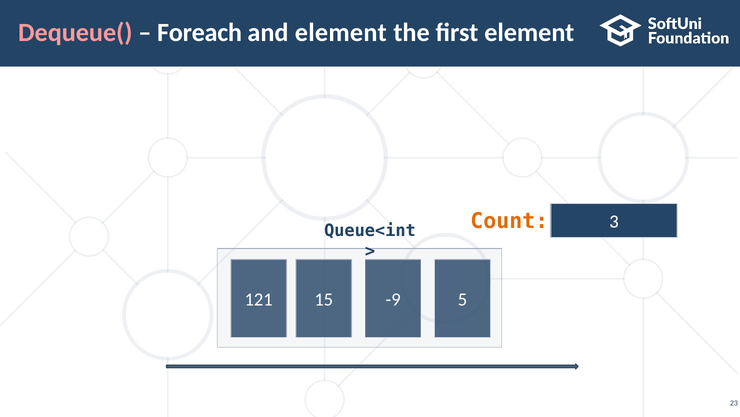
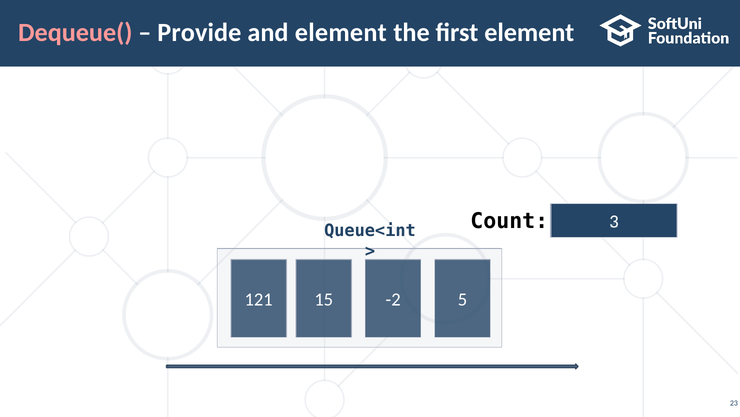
Foreach: Foreach -> Provide
Count colour: orange -> black
-9: -9 -> -2
